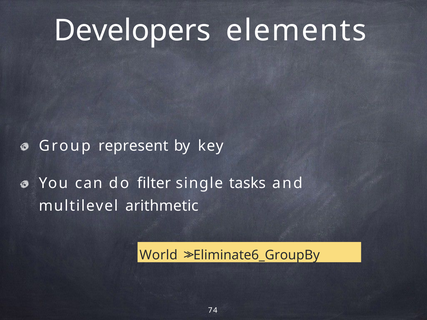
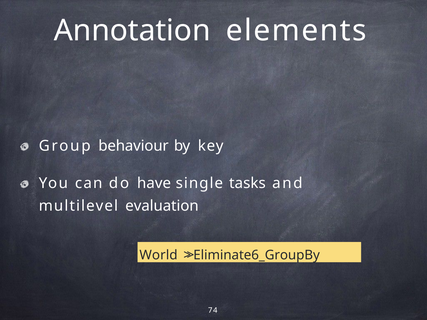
Developers: Developers -> Annotation
represent: represent -> behaviour
filter: filter -> have
arithmetic: arithmetic -> evaluation
